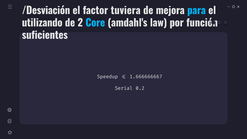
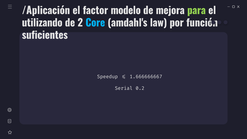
/Desviación: /Desviación -> /Aplicación
tuviera: tuviera -> modelo
para colour: light blue -> light green
